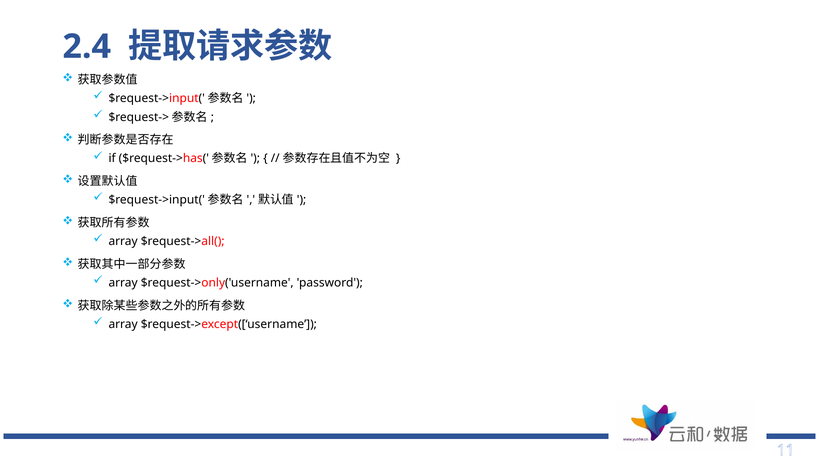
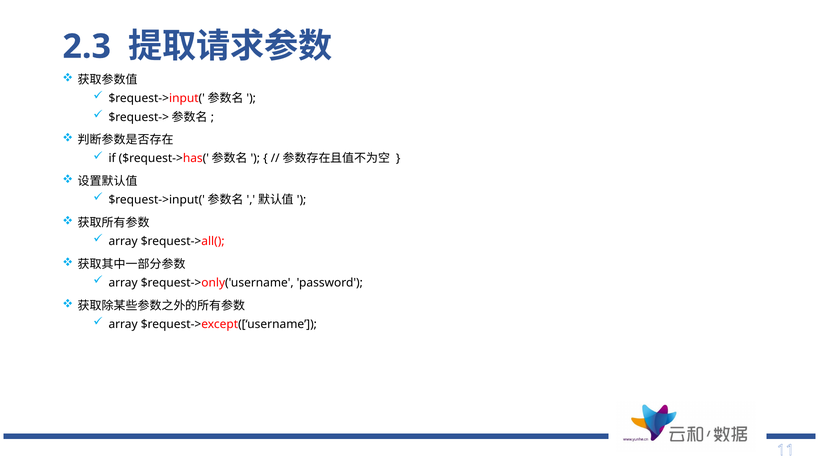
2.4: 2.4 -> 2.3
